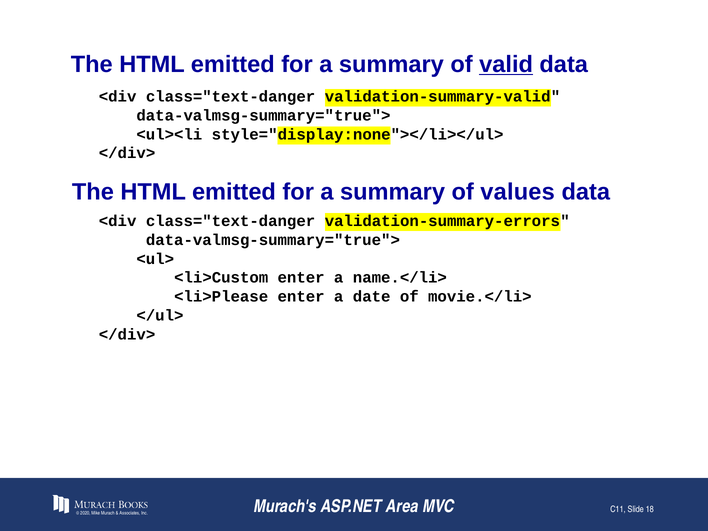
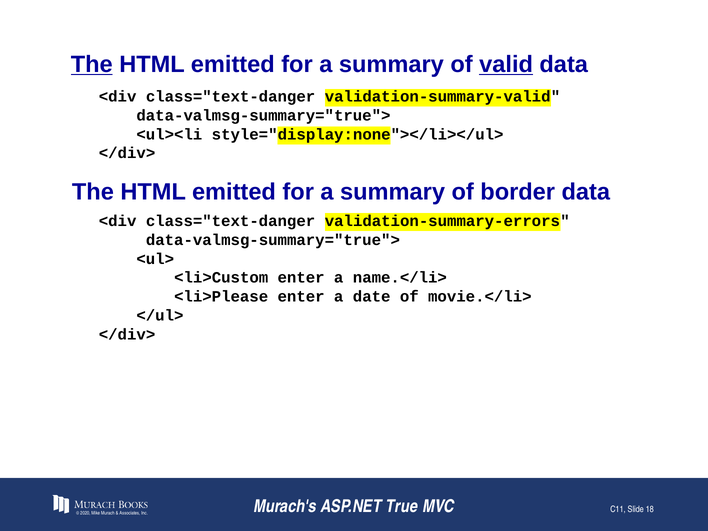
The at (92, 64) underline: none -> present
values: values -> border
Area: Area -> True
